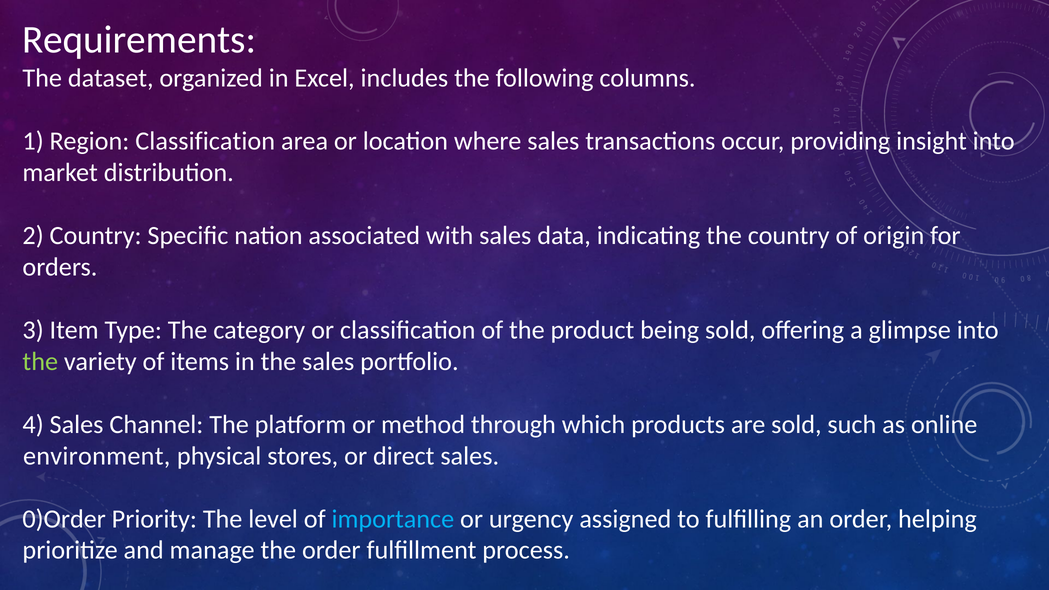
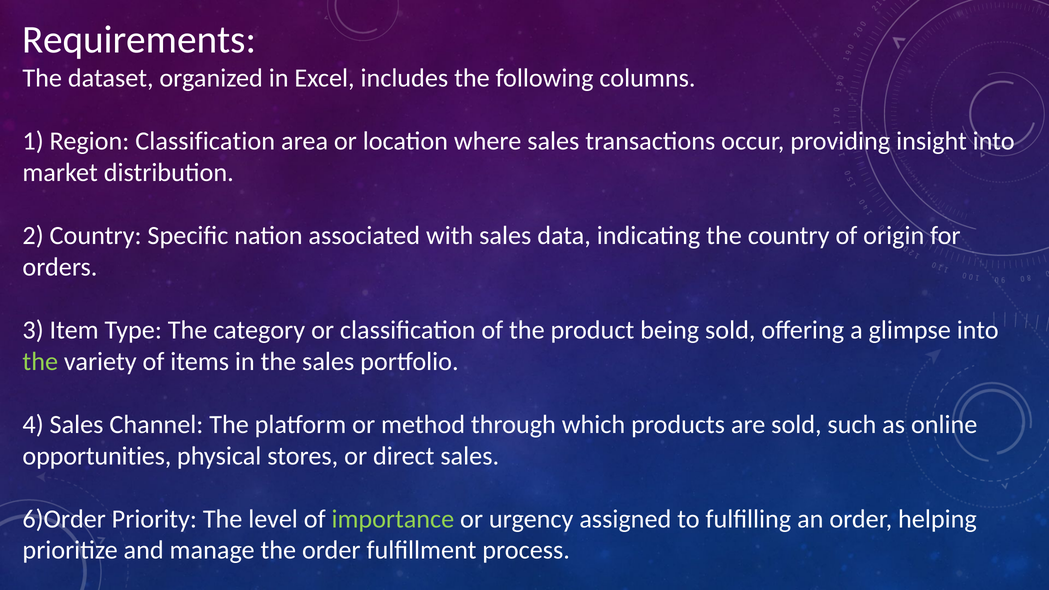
environment: environment -> opportunities
0)Order: 0)Order -> 6)Order
importance colour: light blue -> light green
